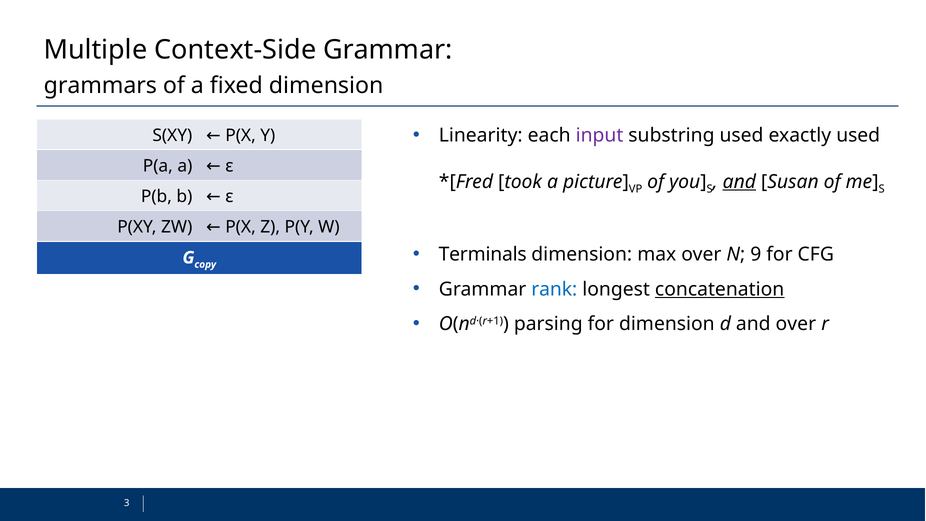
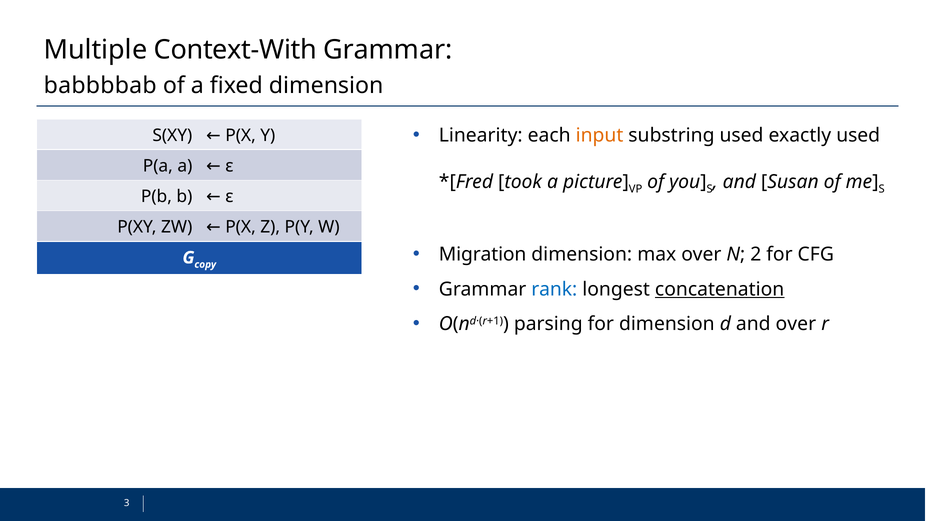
Context-Side: Context-Side -> Context-With
grammars: grammars -> babbbbab
input colour: purple -> orange
and at (739, 182) underline: present -> none
Terminals: Terminals -> Migration
9: 9 -> 2
